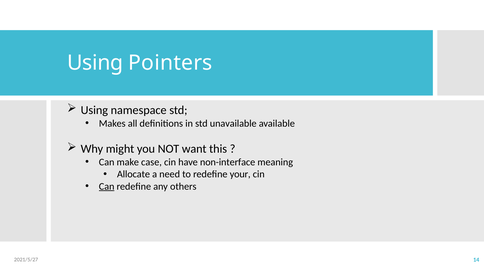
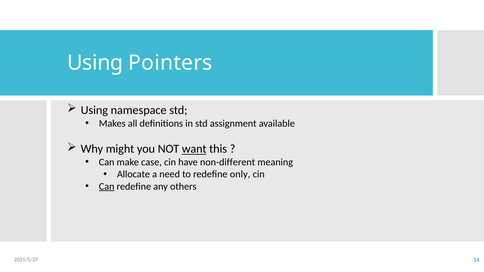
unavailable: unavailable -> assignment
want underline: none -> present
non-interface: non-interface -> non-different
your: your -> only
